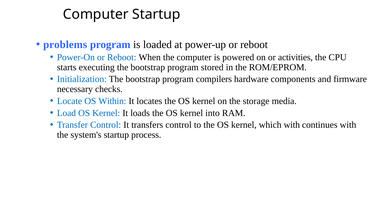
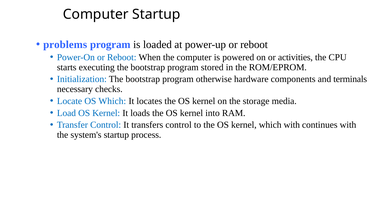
compilers: compilers -> otherwise
firmware: firmware -> terminals
OS Within: Within -> Which
